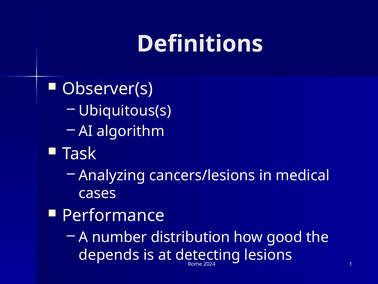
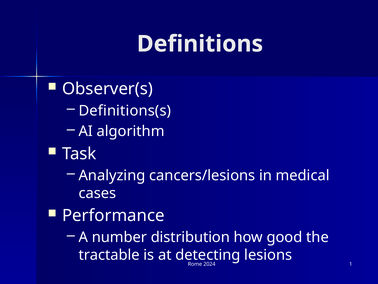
Ubiquitous(s: Ubiquitous(s -> Definitions(s
depends: depends -> tractable
